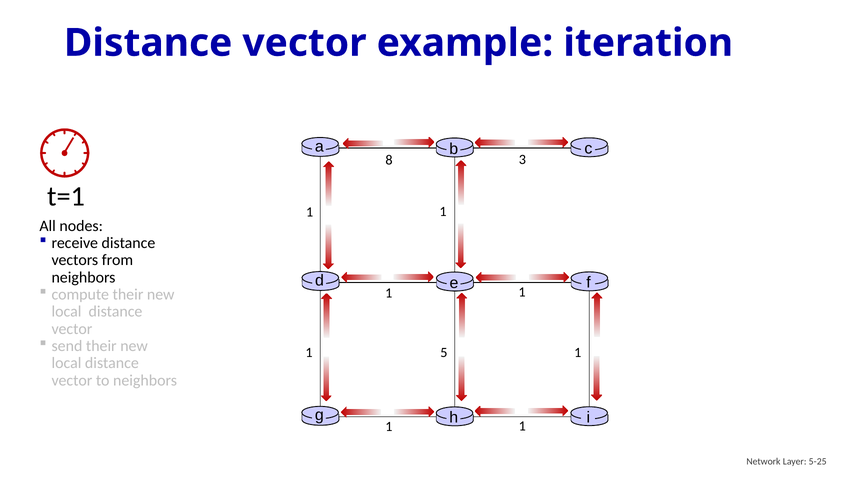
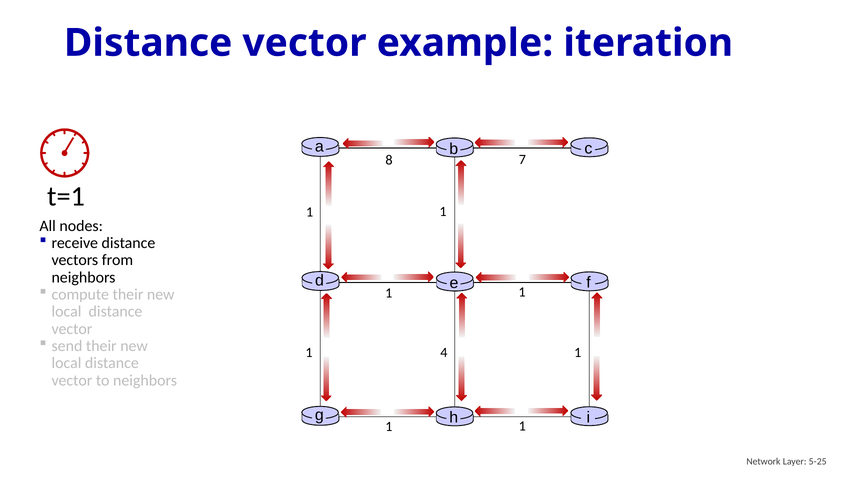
3: 3 -> 7
5: 5 -> 4
